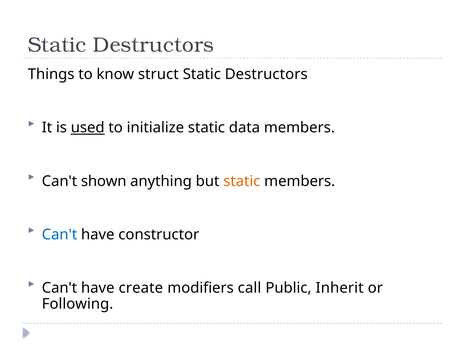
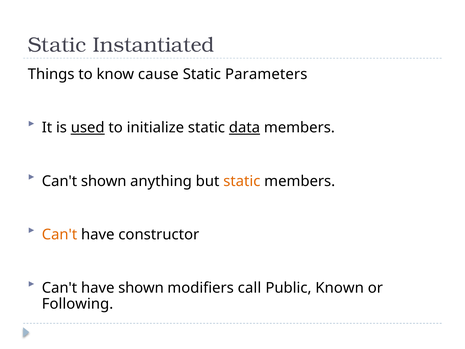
Destructors at (153, 45): Destructors -> Instantiated
struct: struct -> cause
Destructors at (266, 74): Destructors -> Parameters
data underline: none -> present
Can't at (59, 234) colour: blue -> orange
have create: create -> shown
Inherit: Inherit -> Known
